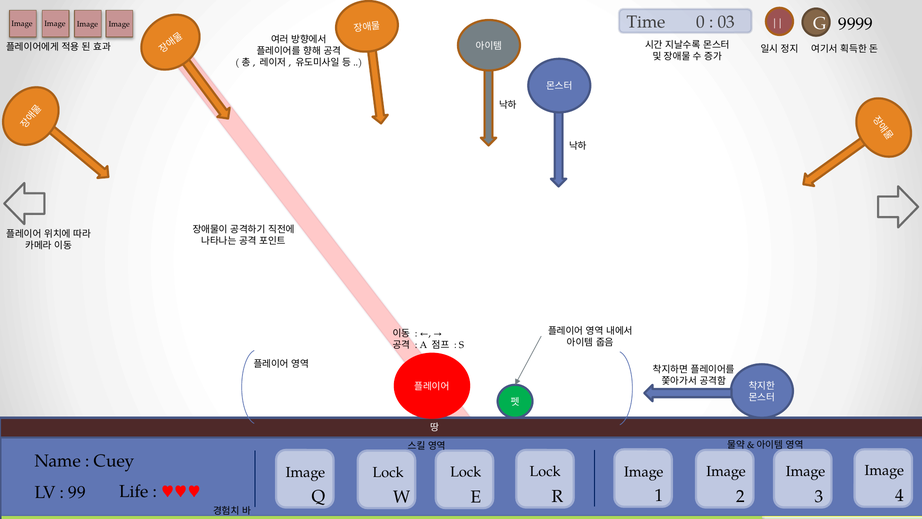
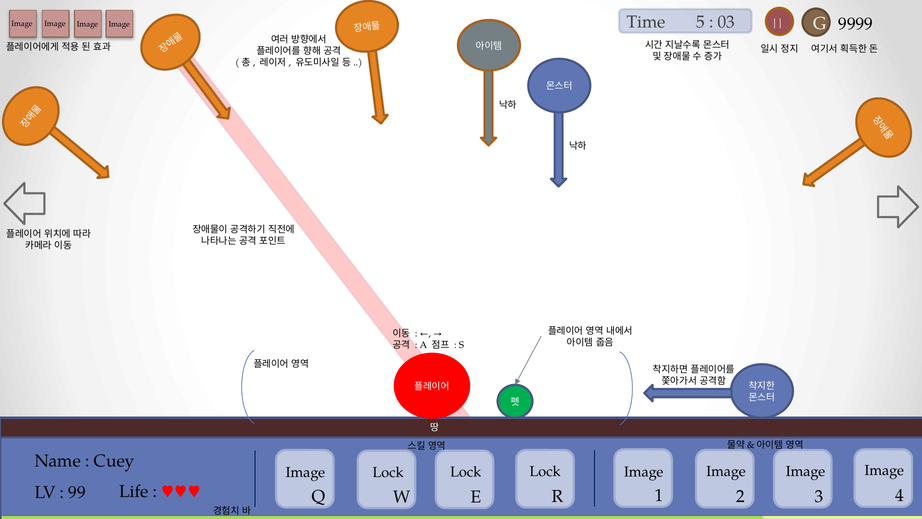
0: 0 -> 5
